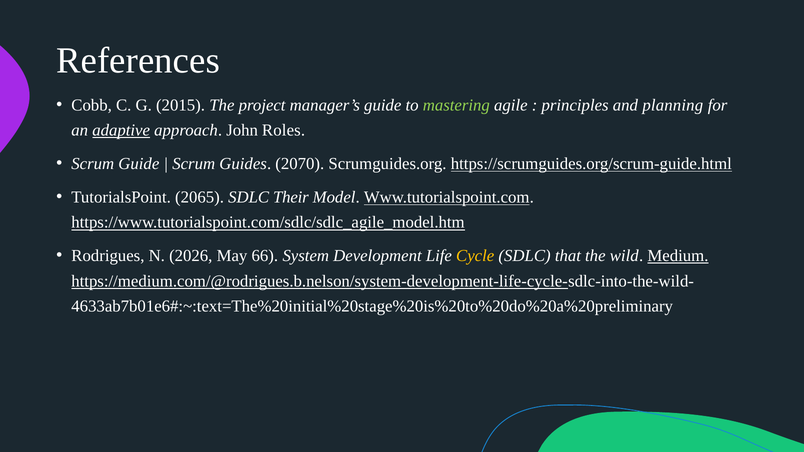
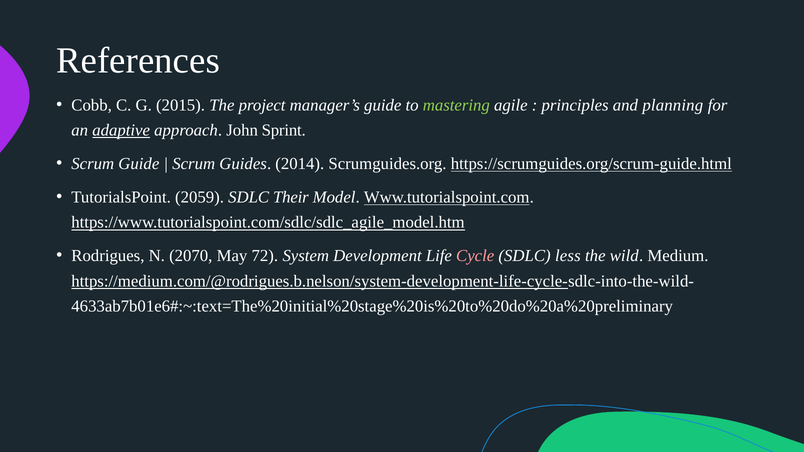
Roles: Roles -> Sprint
2070: 2070 -> 2014
2065: 2065 -> 2059
2026: 2026 -> 2070
66: 66 -> 72
Cycle colour: yellow -> pink
that: that -> less
Medium underline: present -> none
